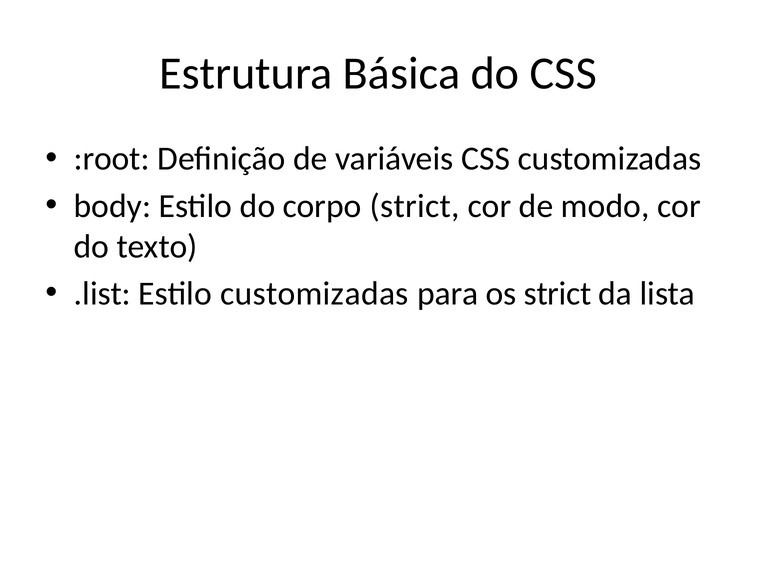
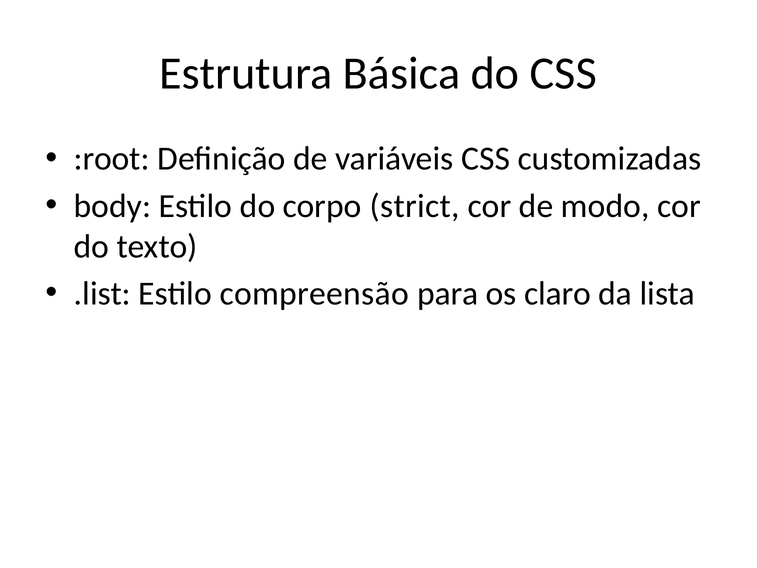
Estilo customizadas: customizadas -> compreensão
os strict: strict -> claro
